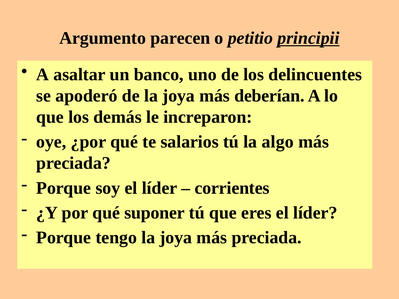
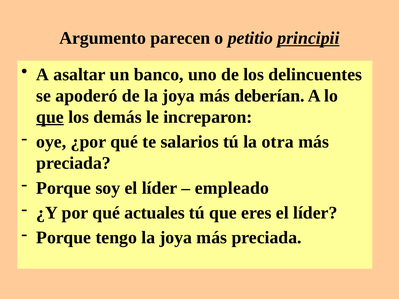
que at (50, 117) underline: none -> present
algo: algo -> otra
corrientes: corrientes -> empleado
suponer: suponer -> actuales
